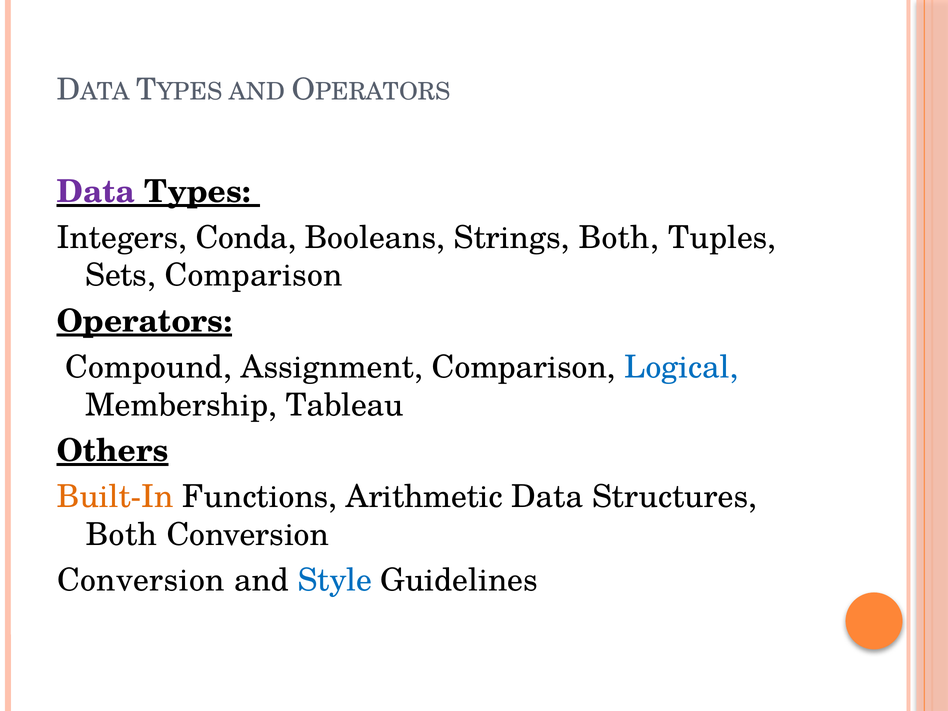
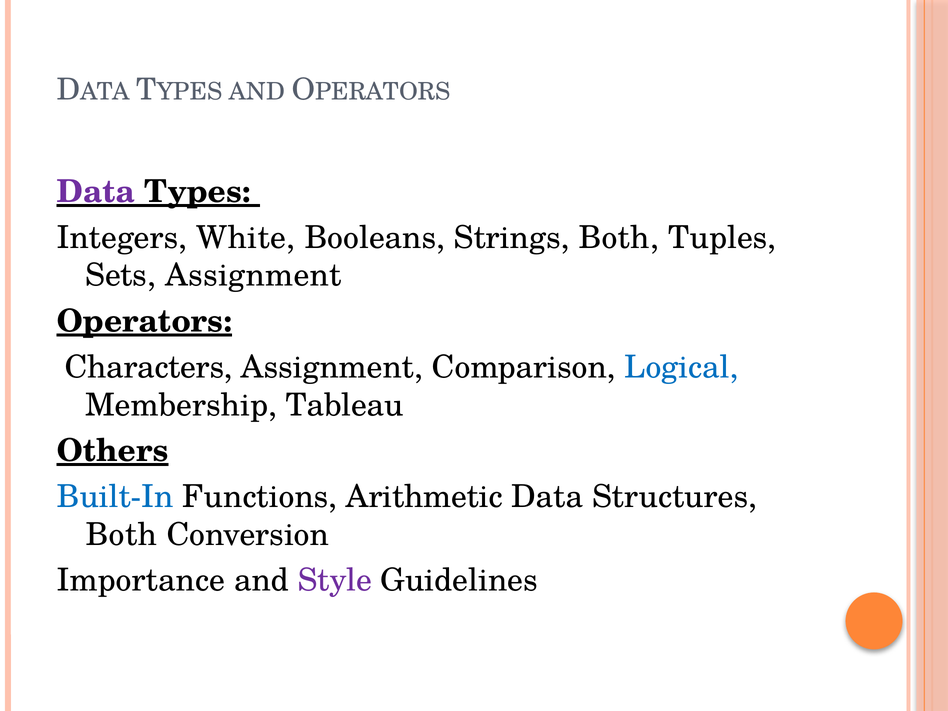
Conda: Conda -> White
Sets Comparison: Comparison -> Assignment
Compound: Compound -> Characters
Built-In colour: orange -> blue
Conversion at (141, 580): Conversion -> Importance
Style colour: blue -> purple
